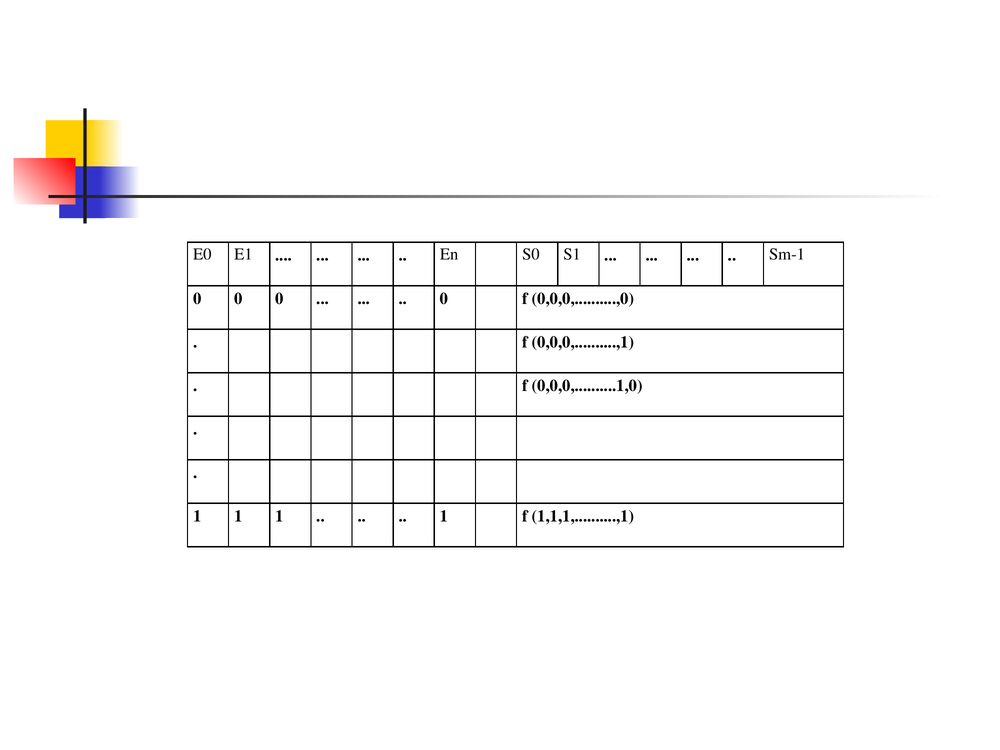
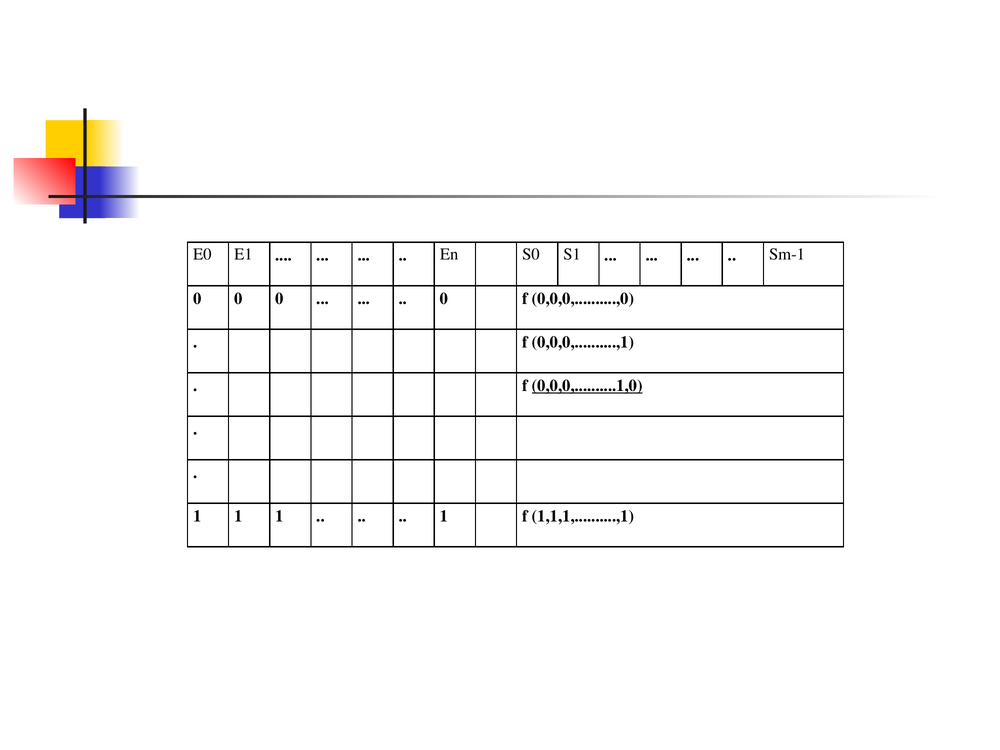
0,0,0,..........1,0 underline: none -> present
